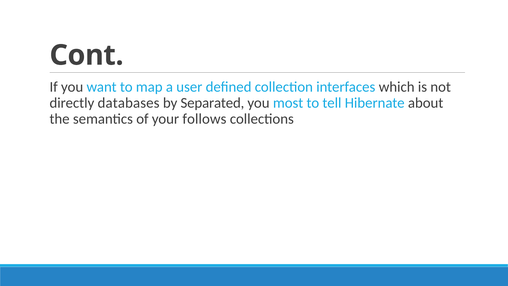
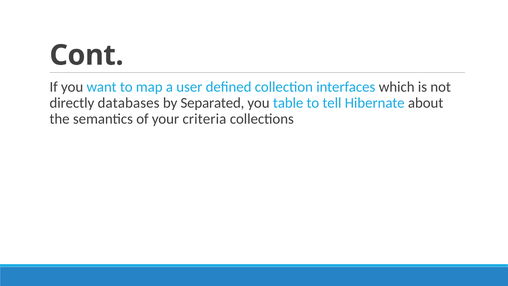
most: most -> table
follows: follows -> criteria
